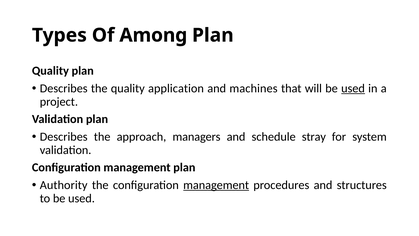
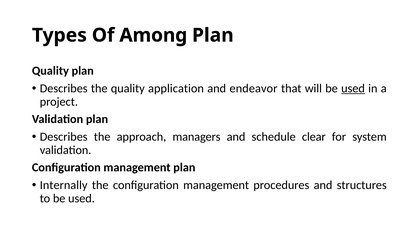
machines: machines -> endeavor
stray: stray -> clear
Authority: Authority -> Internally
management at (216, 185) underline: present -> none
